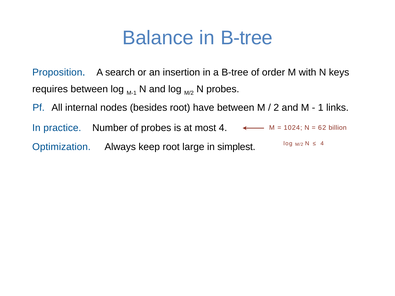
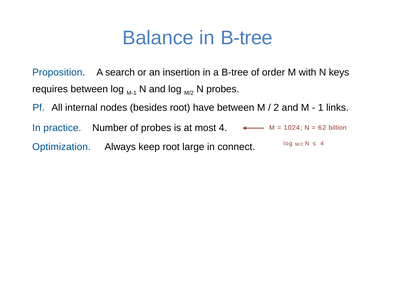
simplest: simplest -> connect
